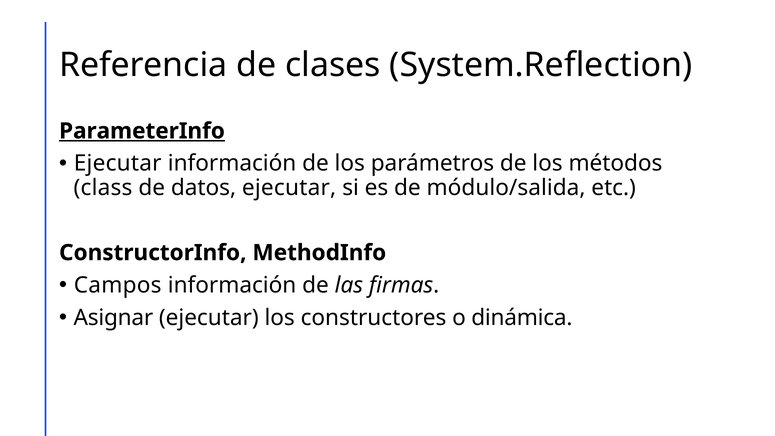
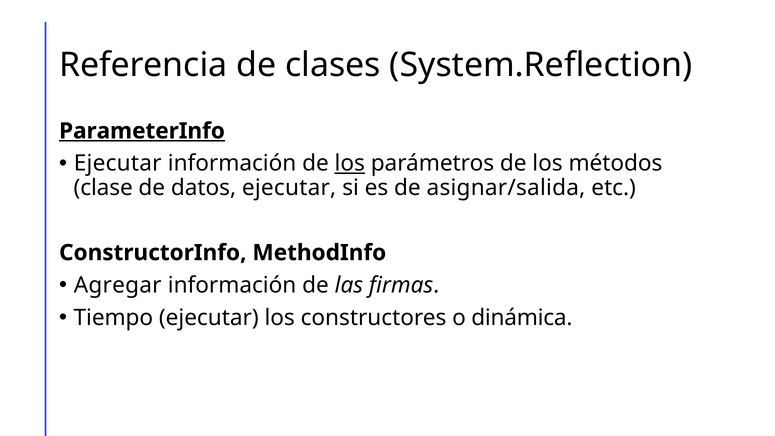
los at (350, 163) underline: none -> present
class: class -> clase
módulo/salida: módulo/salida -> asignar/salida
Campos: Campos -> Agregar
Asignar: Asignar -> Tiempo
